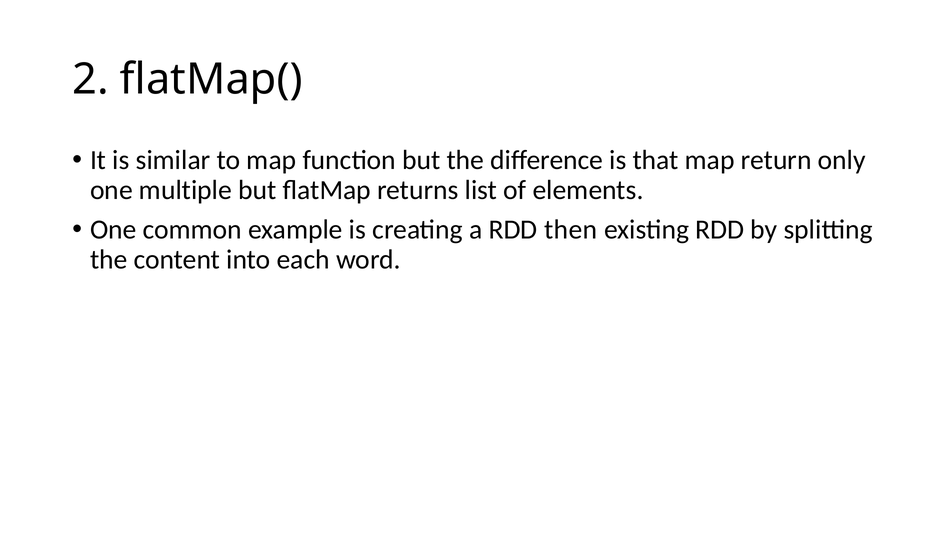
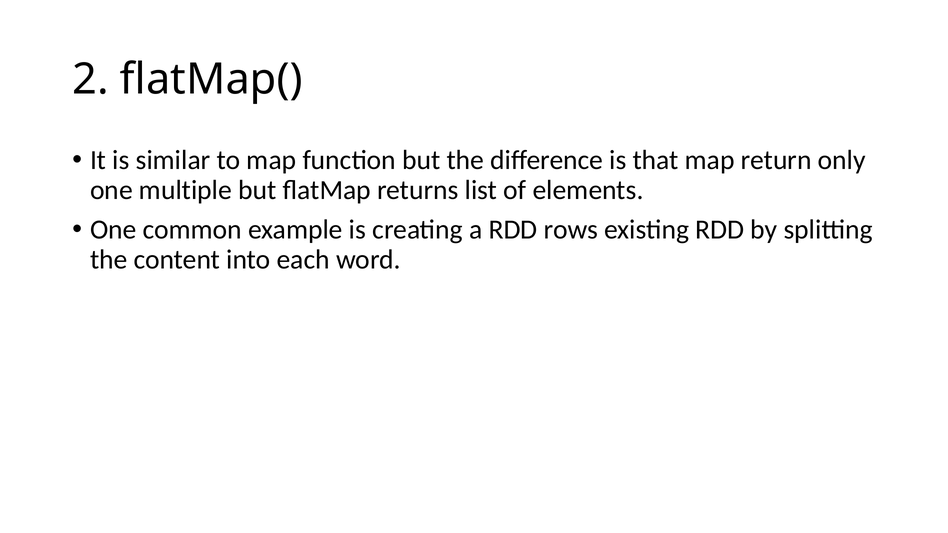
then: then -> rows
